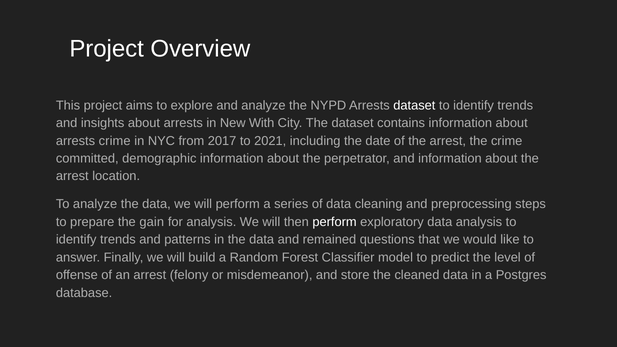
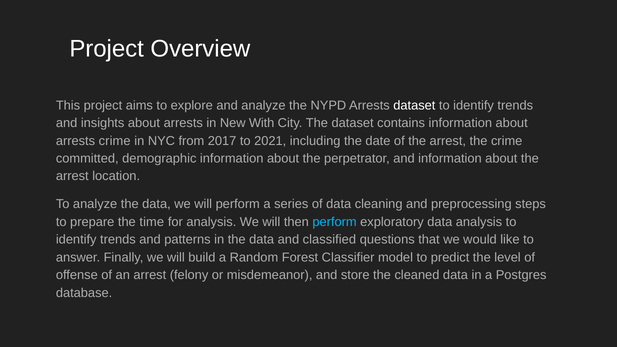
gain: gain -> time
perform at (335, 222) colour: white -> light blue
remained: remained -> classified
